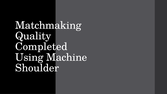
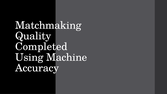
Shoulder: Shoulder -> Accuracy
